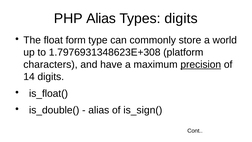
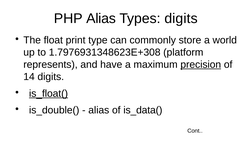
form: form -> print
characters: characters -> represents
is_float( underline: none -> present
is_sign(: is_sign( -> is_data(
